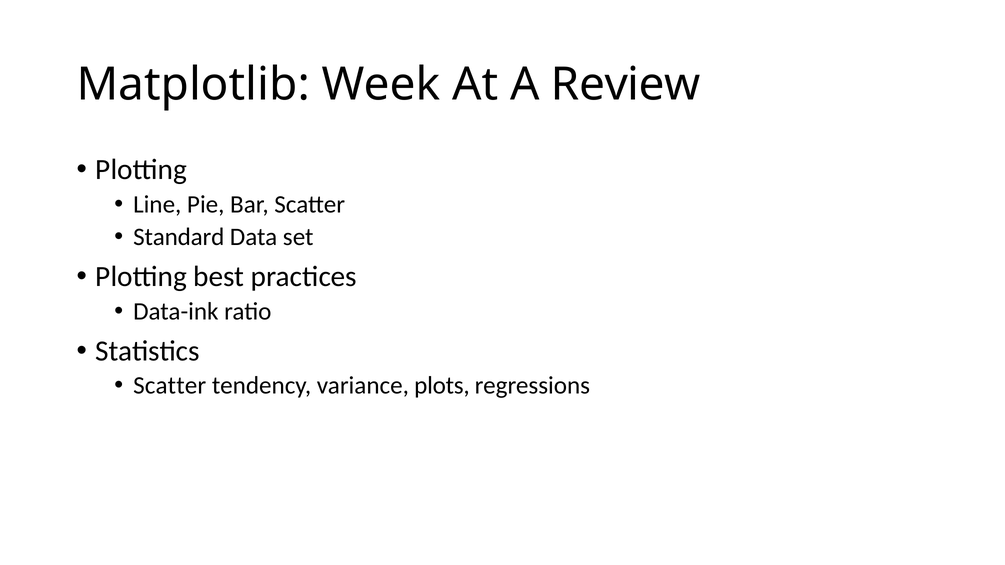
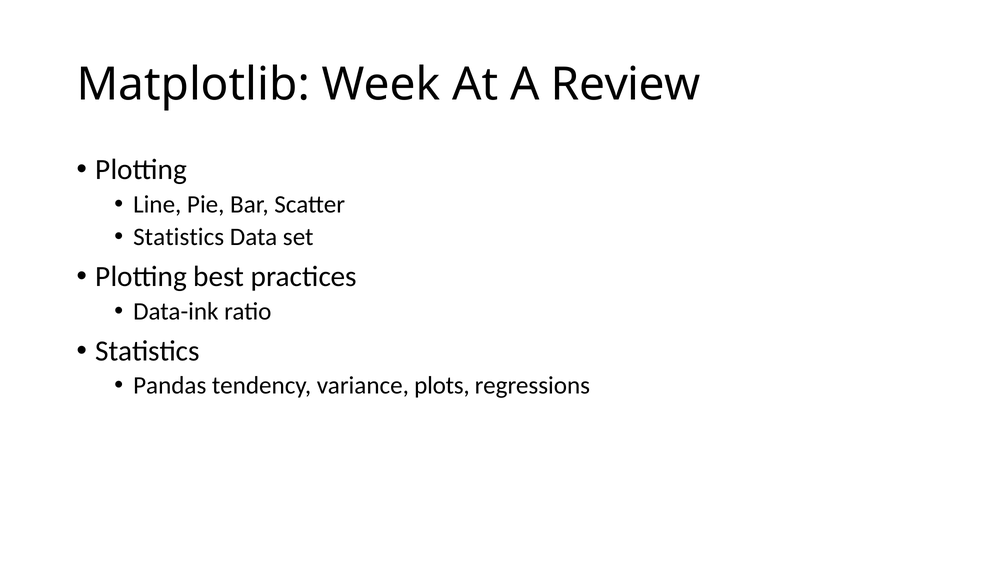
Standard at (179, 237): Standard -> Statistics
Scatter at (170, 386): Scatter -> Pandas
